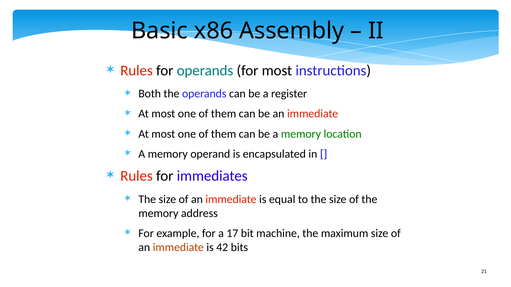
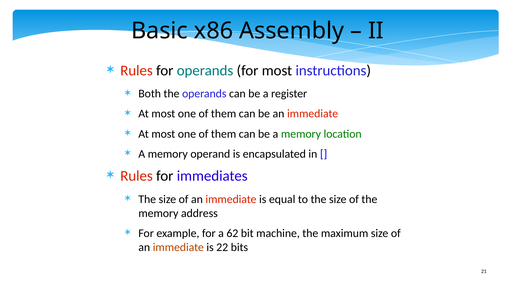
17: 17 -> 62
42: 42 -> 22
